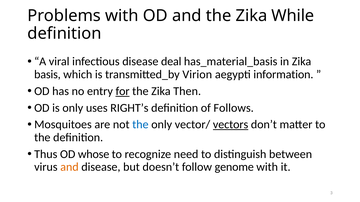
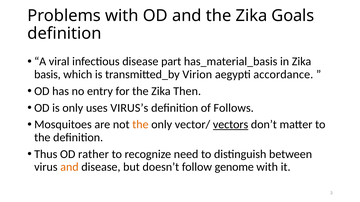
While: While -> Goals
deal: deal -> part
information: information -> accordance
for underline: present -> none
RIGHT’s: RIGHT’s -> VIRUS’s
the at (140, 125) colour: blue -> orange
whose: whose -> rather
